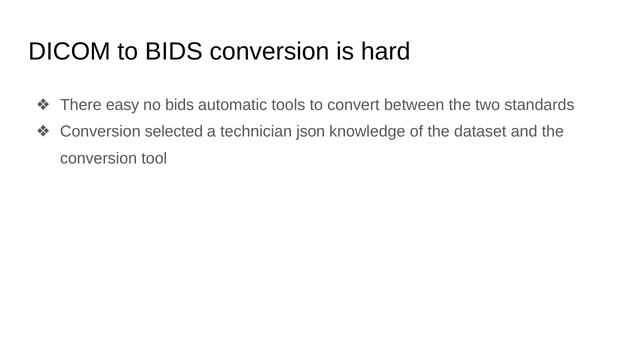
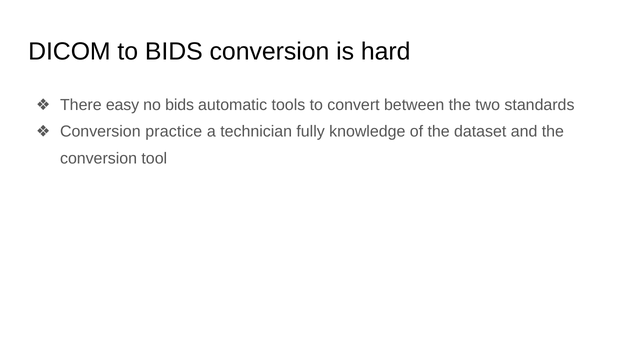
selected: selected -> practice
json: json -> fully
